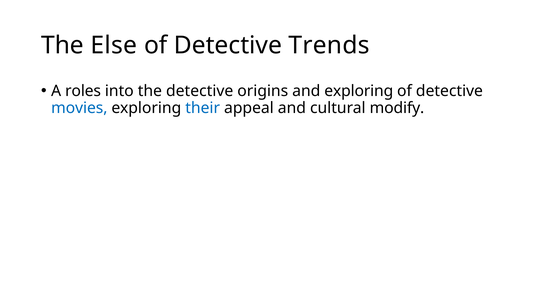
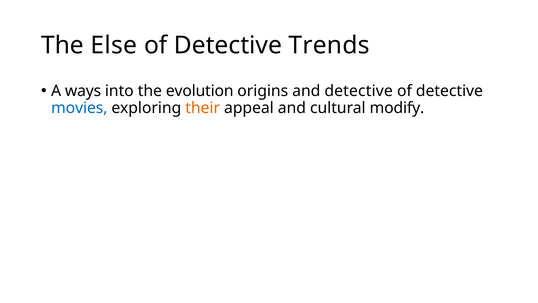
roles: roles -> ways
the detective: detective -> evolution
and exploring: exploring -> detective
their colour: blue -> orange
